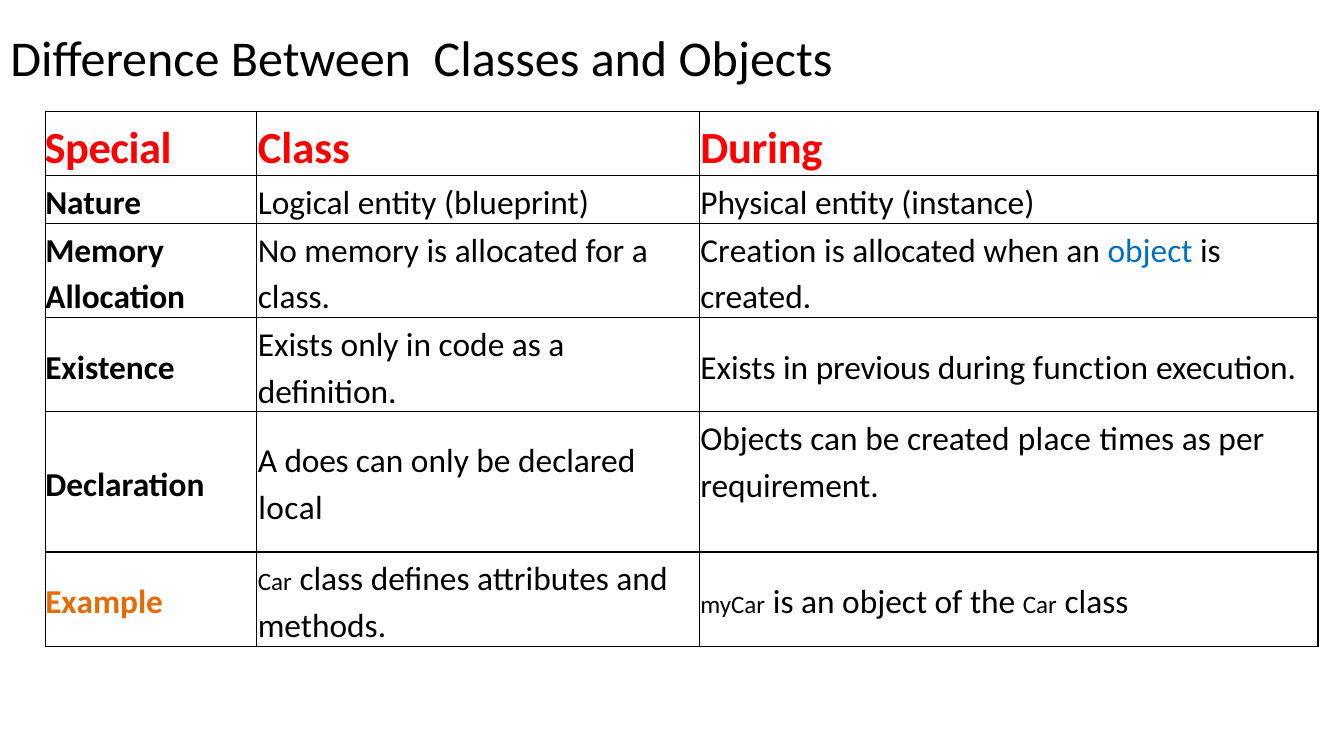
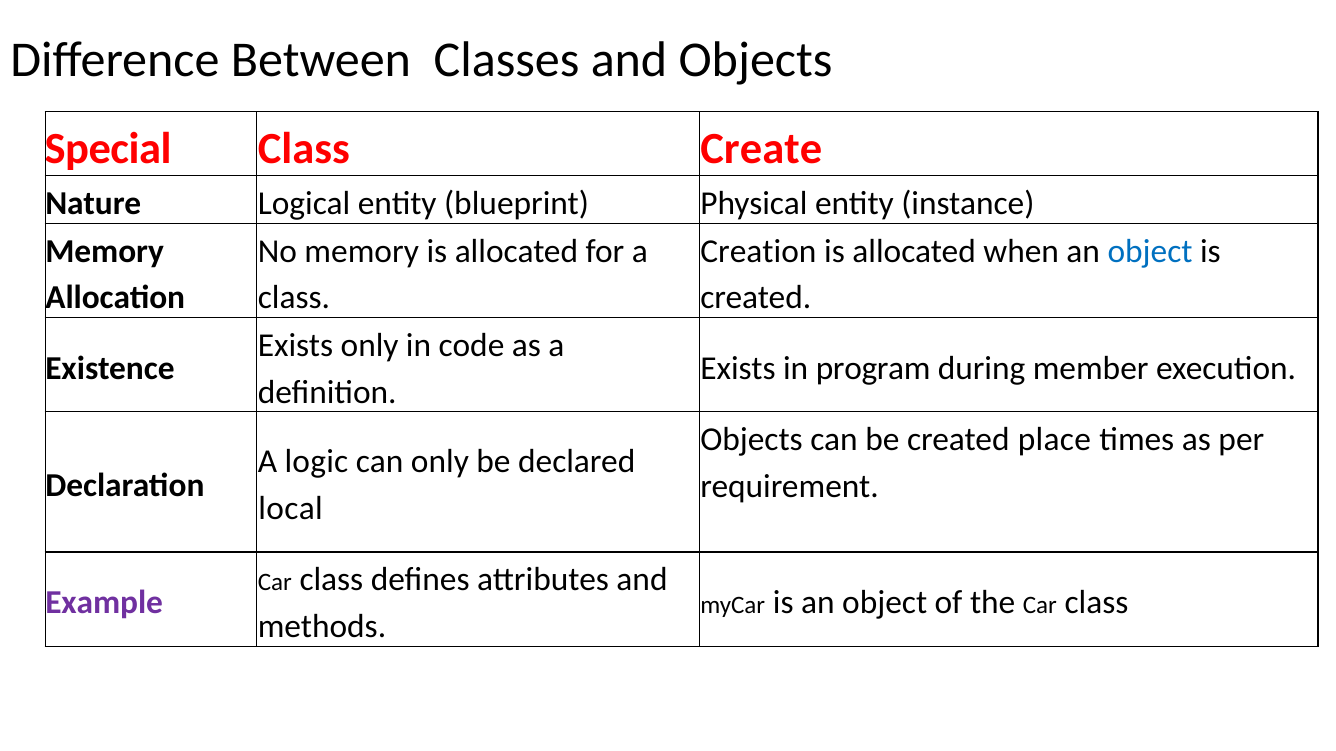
Class During: During -> Create
previous: previous -> program
function: function -> member
does: does -> logic
Example colour: orange -> purple
